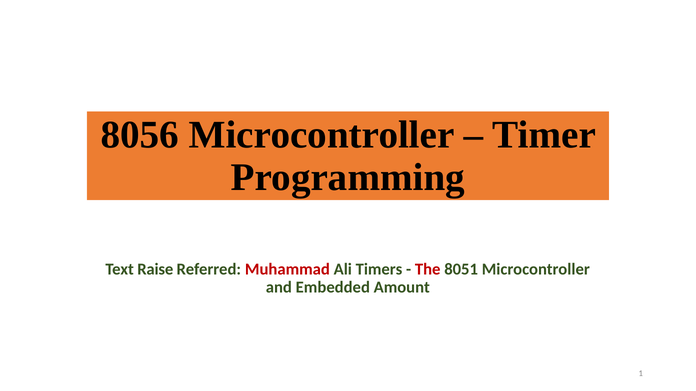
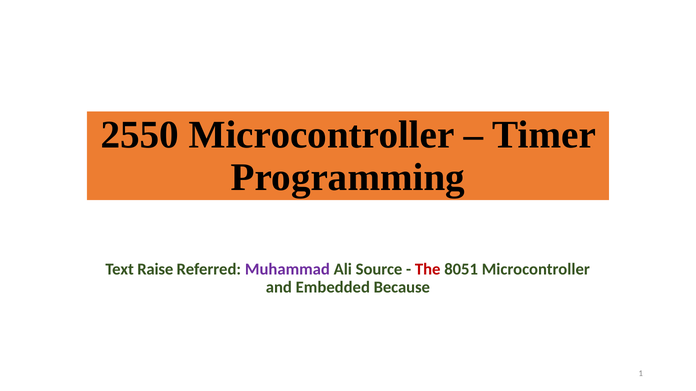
8056: 8056 -> 2550
Muhammad colour: red -> purple
Timers: Timers -> Source
Amount: Amount -> Because
